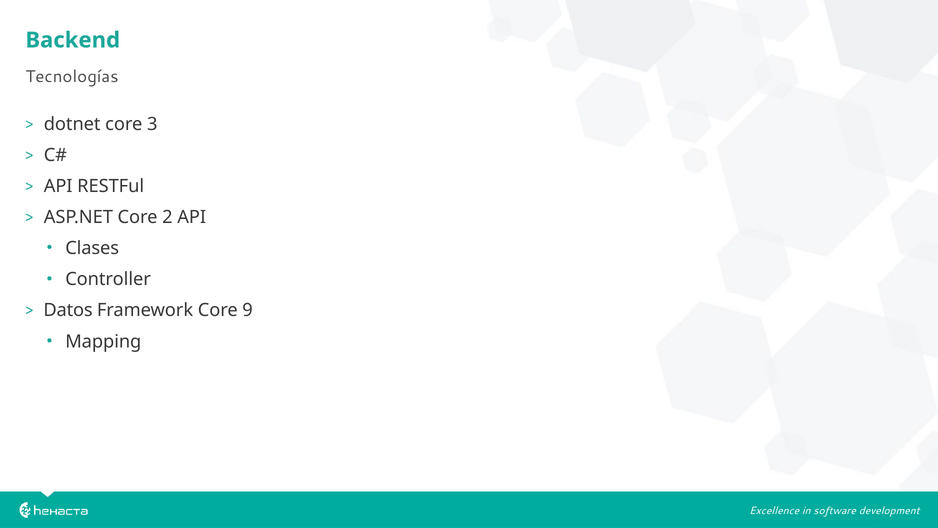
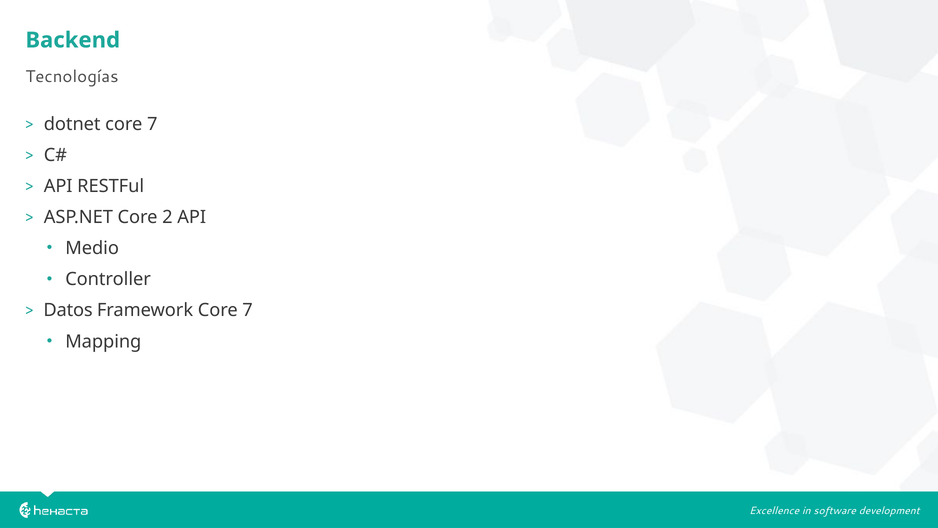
dotnet core 3: 3 -> 7
Clases: Clases -> Medio
Framework Core 9: 9 -> 7
